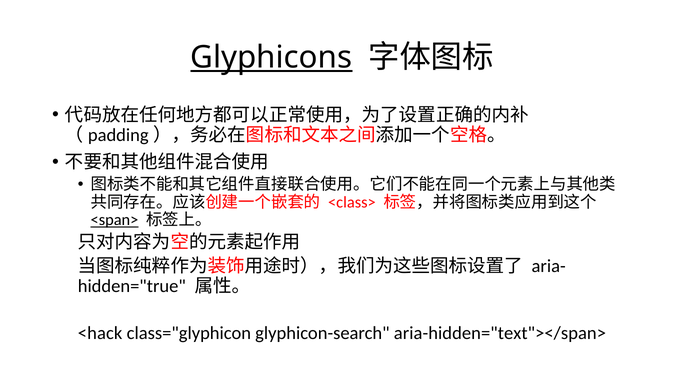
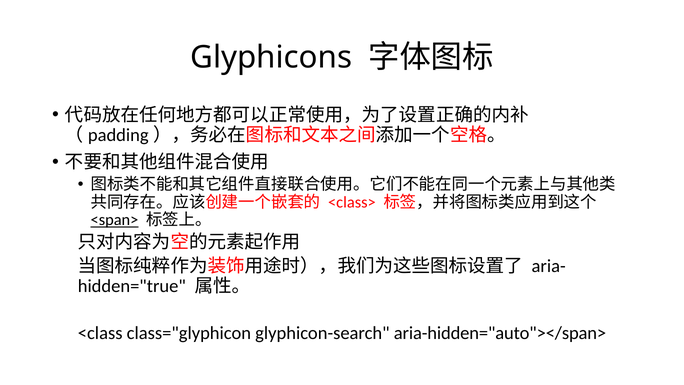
Glyphicons underline: present -> none
<hack: <hack -> <class
aria-hidden="text"></span>: aria-hidden="text"></span> -> aria-hidden="auto"></span>
